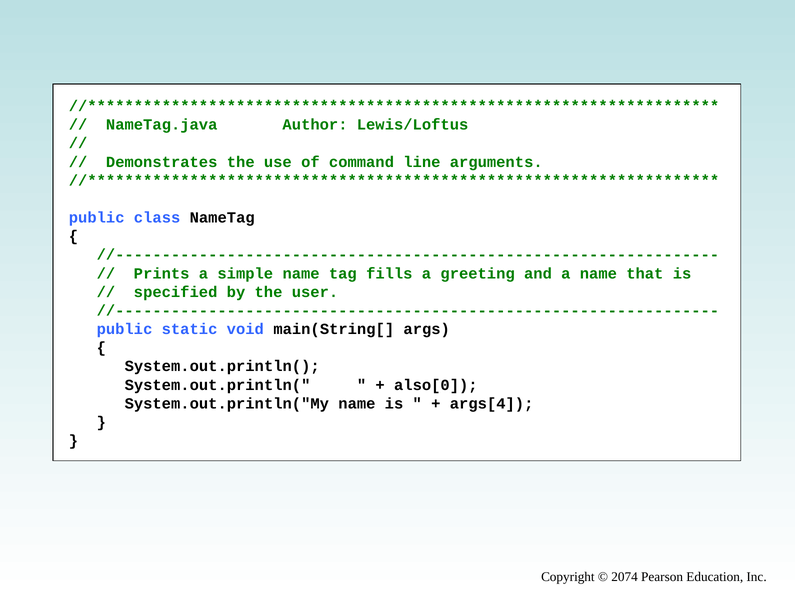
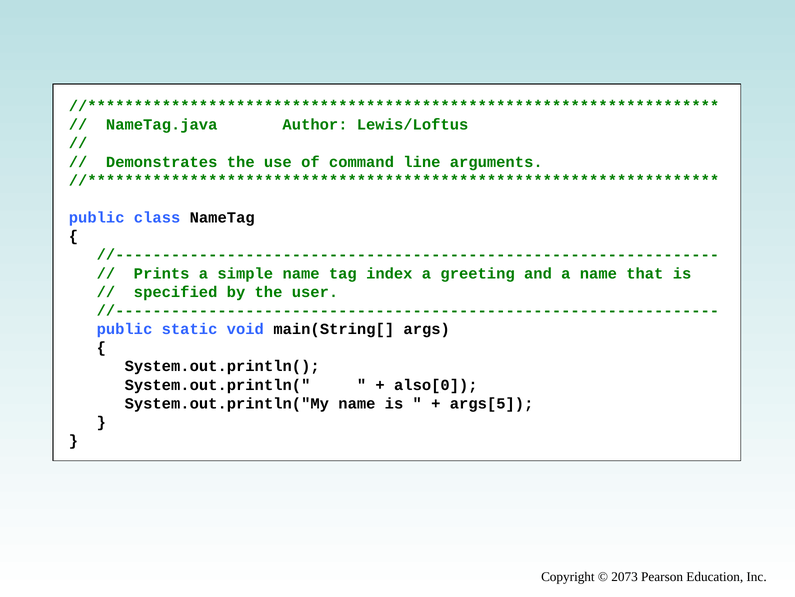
fills: fills -> index
args[4: args[4 -> args[5
2074: 2074 -> 2073
